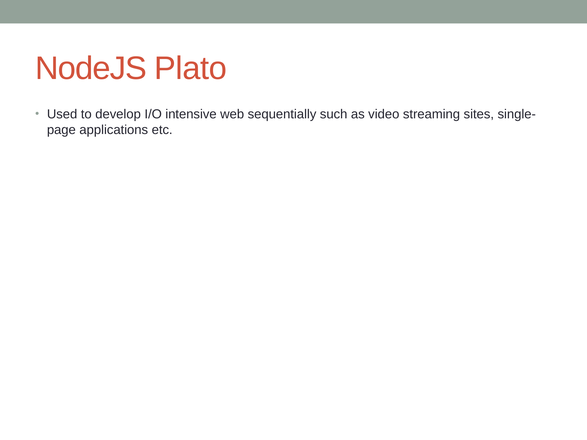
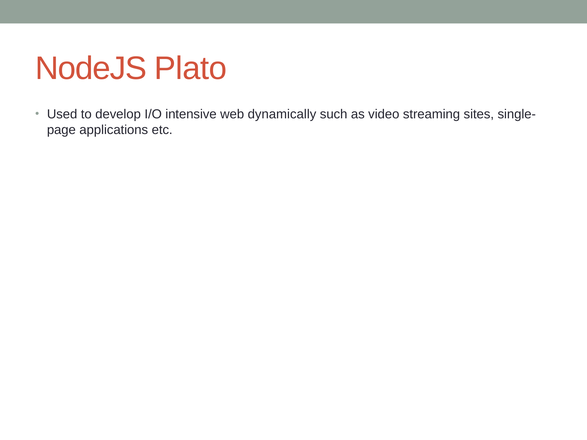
sequentially: sequentially -> dynamically
